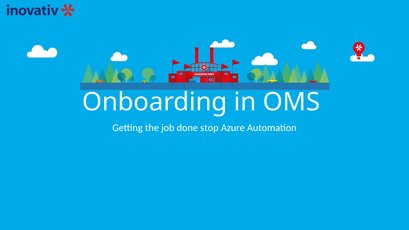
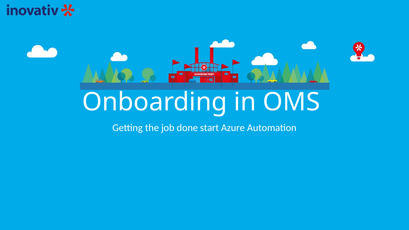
stop: stop -> start
